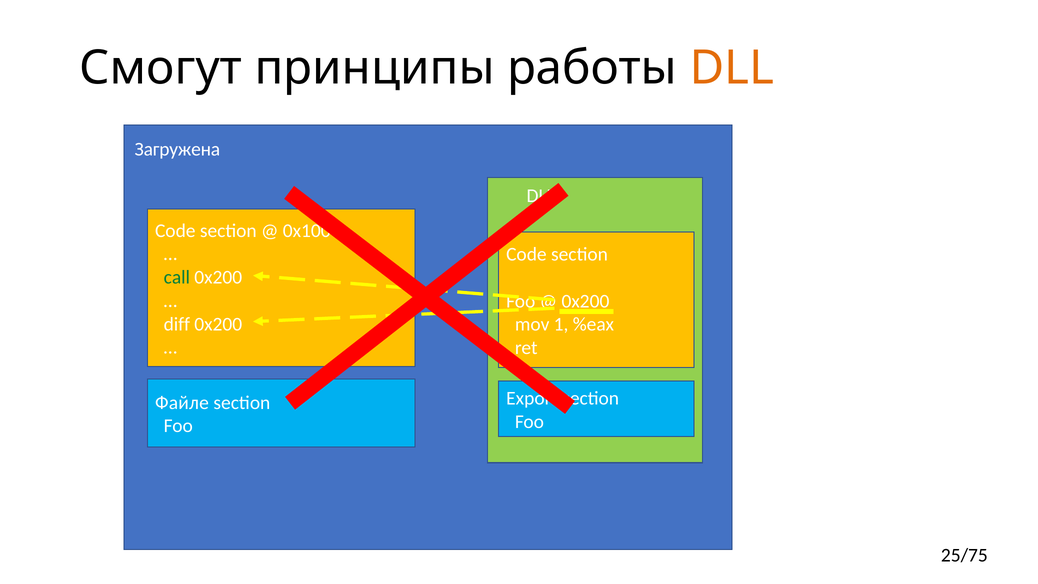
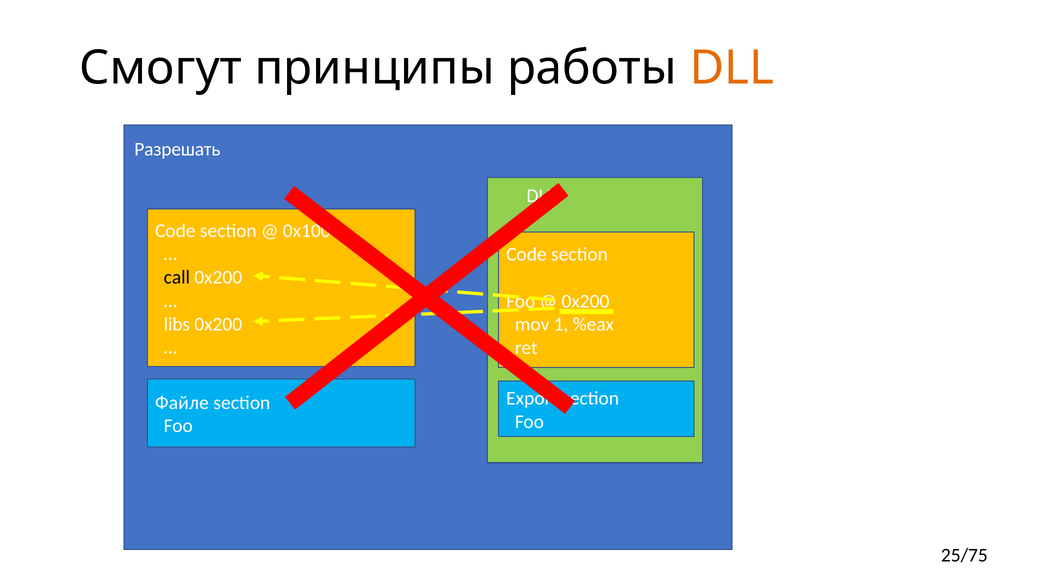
Загружена: Загружена -> Разрешать
call colour: green -> black
diff: diff -> libs
